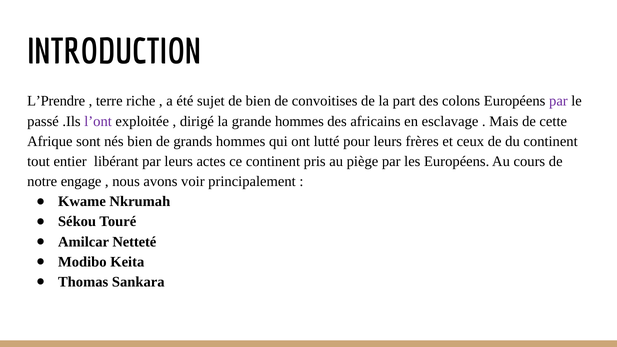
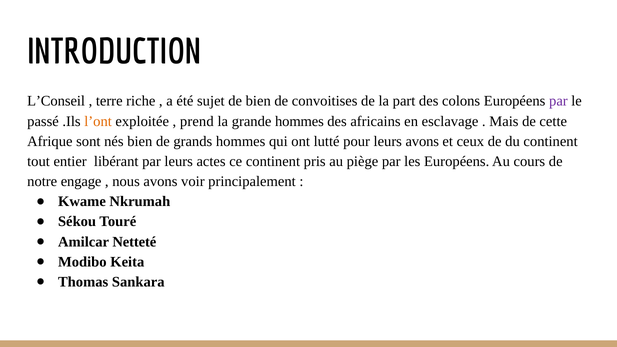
L’Prendre: L’Prendre -> L’Conseil
l’ont colour: purple -> orange
dirigé: dirigé -> prend
leurs frères: frères -> avons
